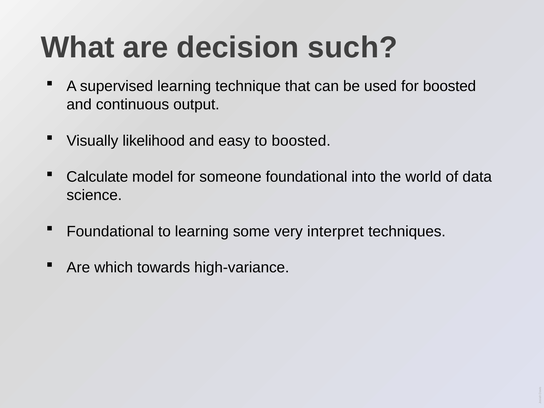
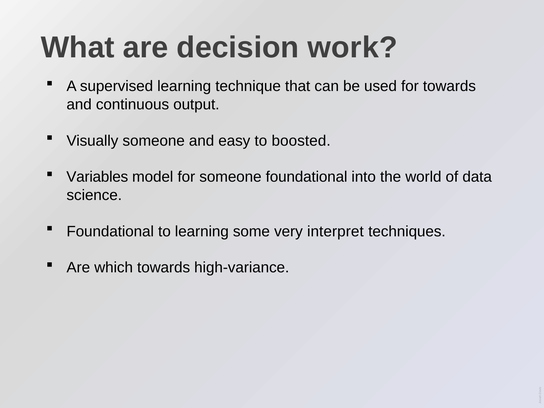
such: such -> work
for boosted: boosted -> towards
Visually likelihood: likelihood -> someone
Calculate: Calculate -> Variables
